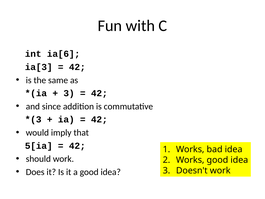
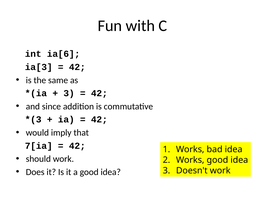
5[ia: 5[ia -> 7[ia
